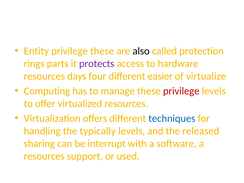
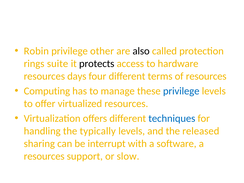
Entity: Entity -> Robin
privilege these: these -> other
parts: parts -> suite
protects colour: purple -> black
easier: easier -> terms
of virtualize: virtualize -> resources
privilege at (181, 91) colour: red -> blue
used: used -> slow
